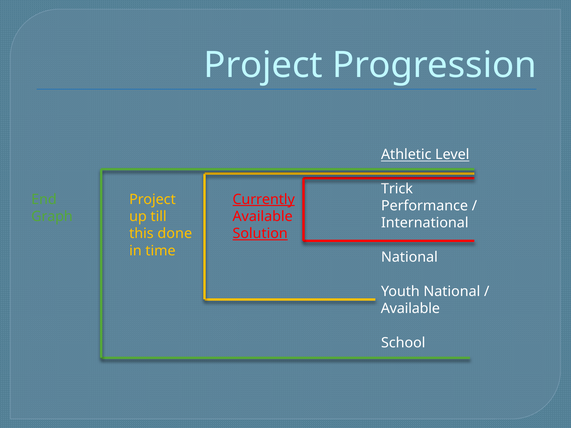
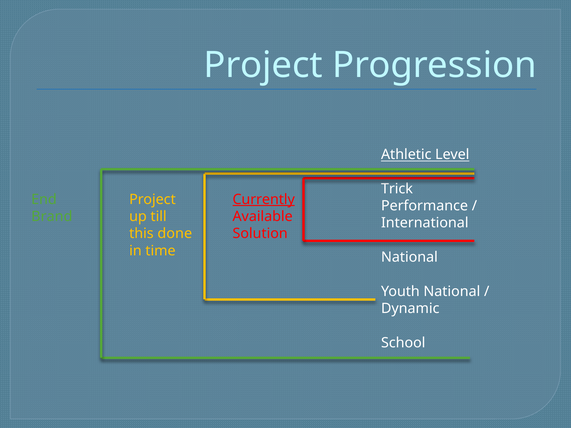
Graph: Graph -> Brand
Solution underline: present -> none
Available at (410, 309): Available -> Dynamic
